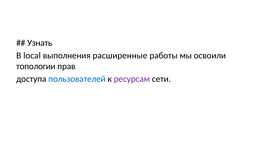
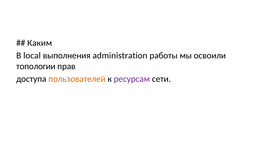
Узнать: Узнать -> Каким
расширенные: расширенные -> administration
пользователей colour: blue -> orange
